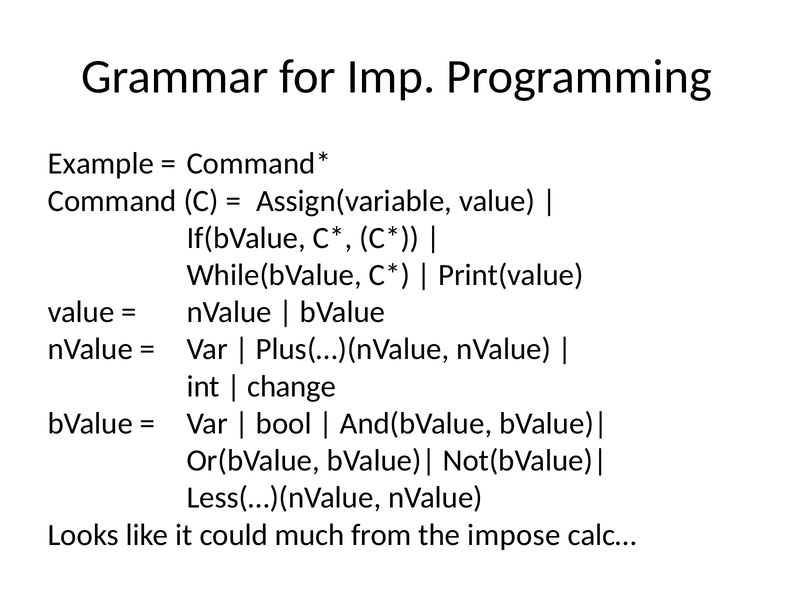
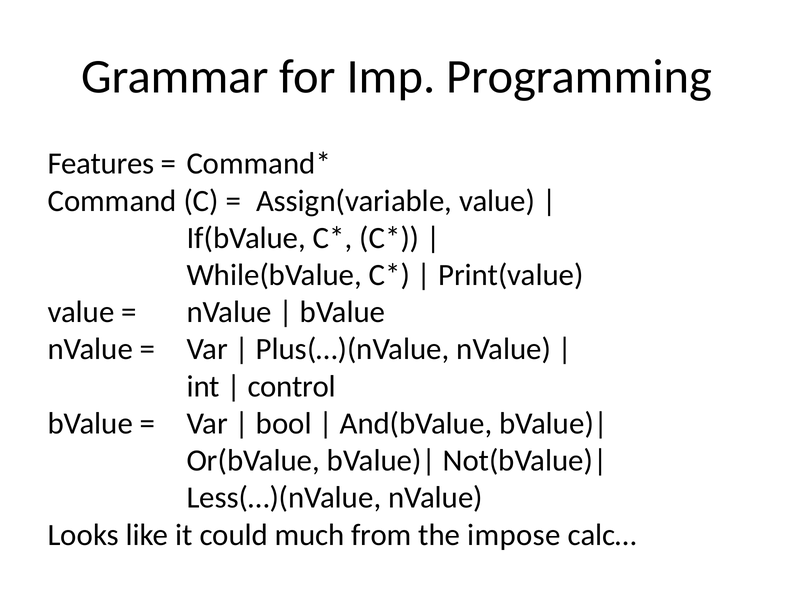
Example: Example -> Features
change: change -> control
